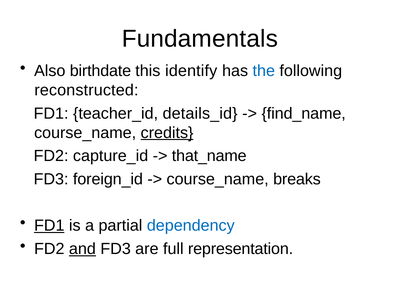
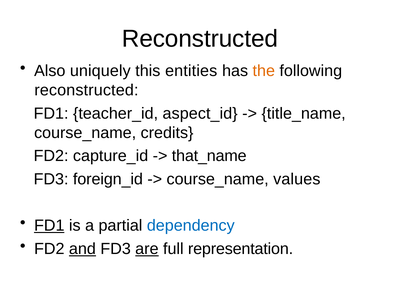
Fundamentals at (200, 39): Fundamentals -> Reconstructed
birthdate: birthdate -> uniquely
identify: identify -> entities
the colour: blue -> orange
details_id: details_id -> aspect_id
find_name: find_name -> title_name
credits underline: present -> none
breaks: breaks -> values
are underline: none -> present
